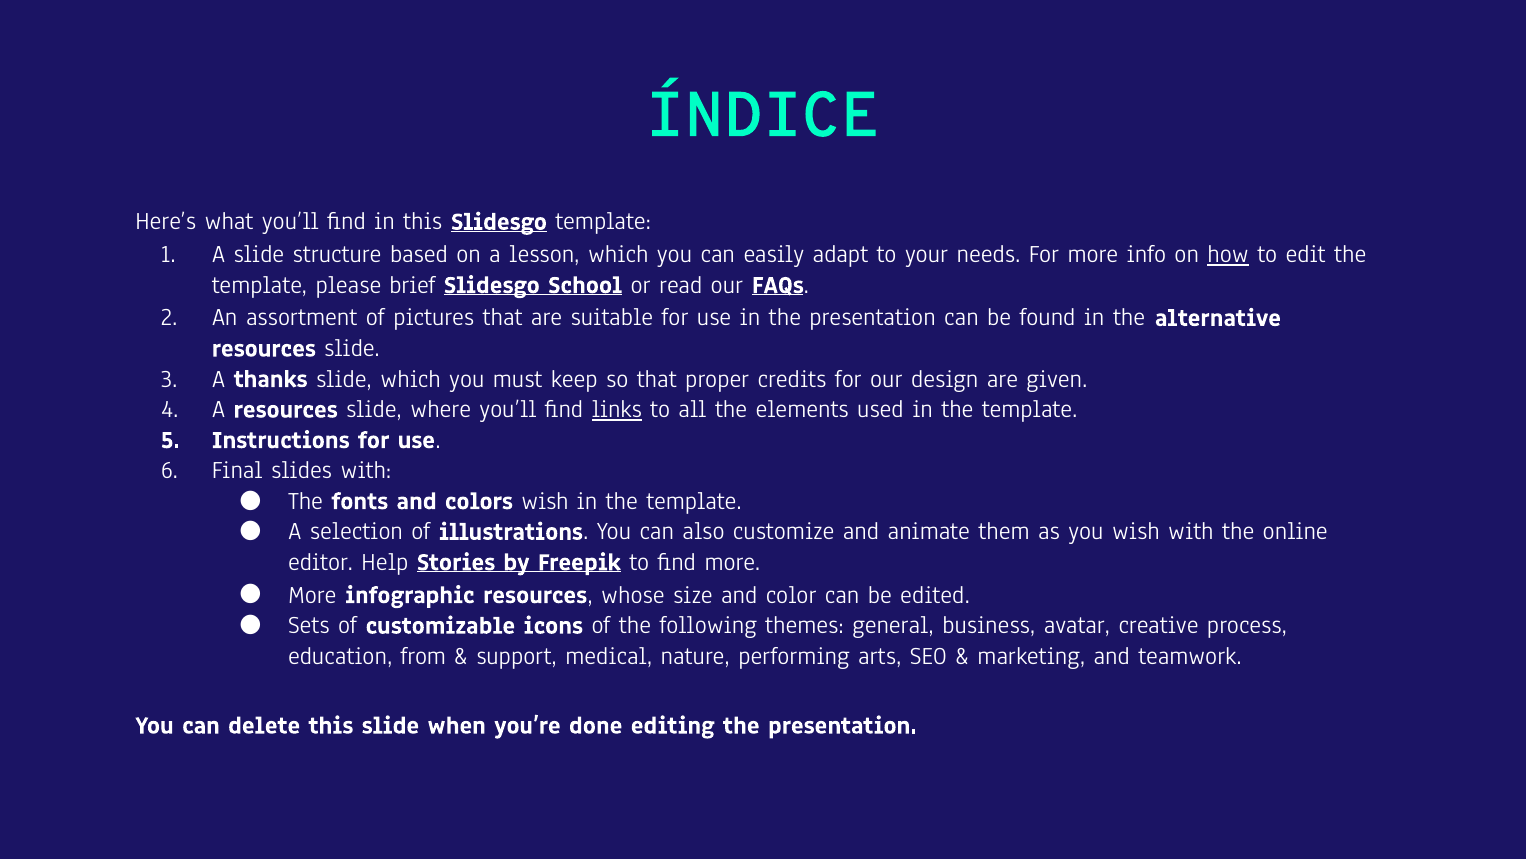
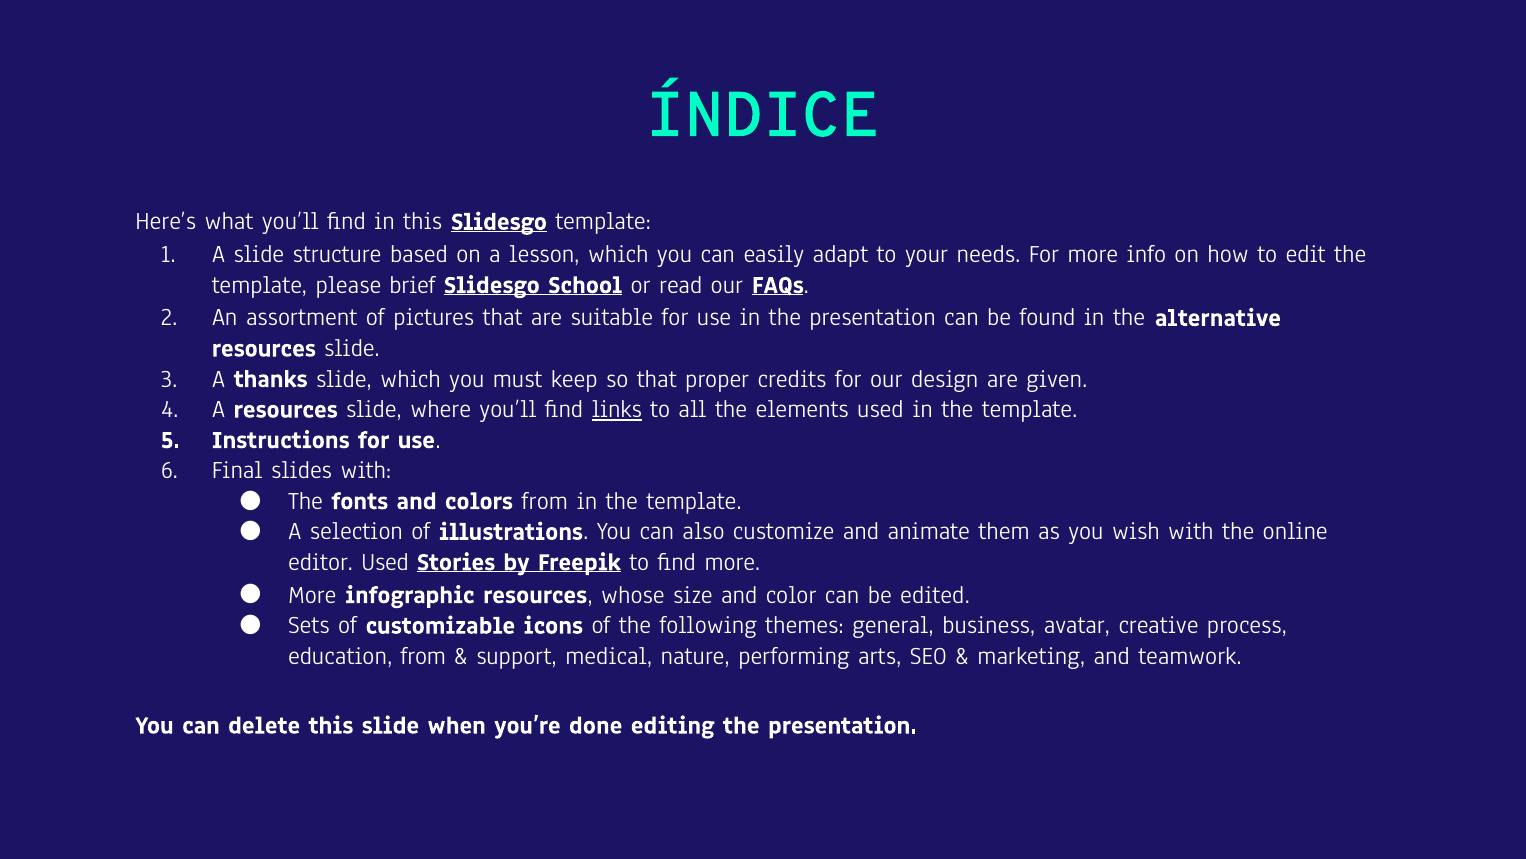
how underline: present -> none
colors wish: wish -> from
editor Help: Help -> Used
